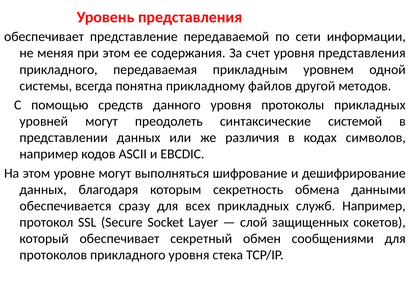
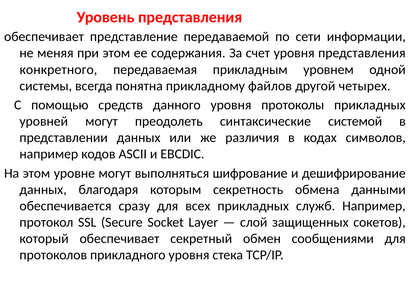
прикладного at (59, 70): прикладного -> конкретного
методов: методов -> четырех
